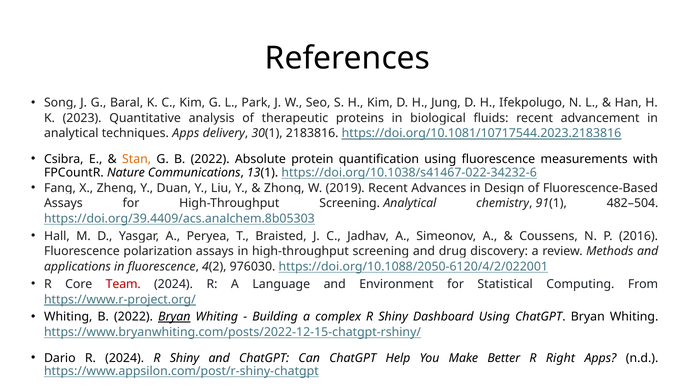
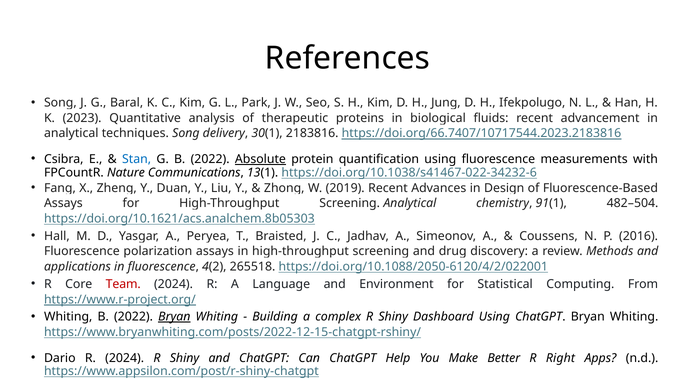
techniques Apps: Apps -> Song
https://doi.org/10.1081/10717544.2023.2183816: https://doi.org/10.1081/10717544.2023.2183816 -> https://doi.org/66.7407/10717544.2023.2183816
Stan colour: orange -> blue
Absolute underline: none -> present
https://doi.org/39.4409/acs.analchem.8b05303: https://doi.org/39.4409/acs.analchem.8b05303 -> https://doi.org/10.1621/acs.analchem.8b05303
976030: 976030 -> 265518
